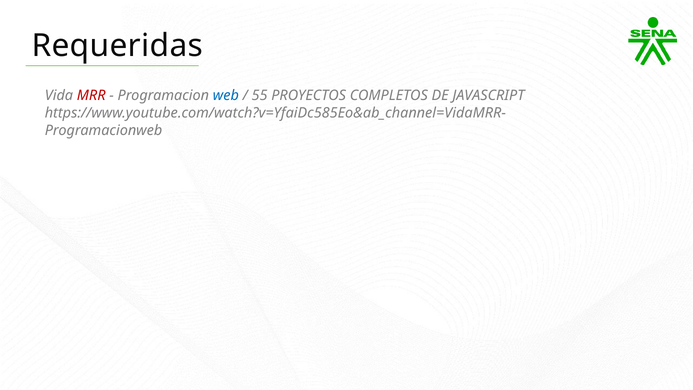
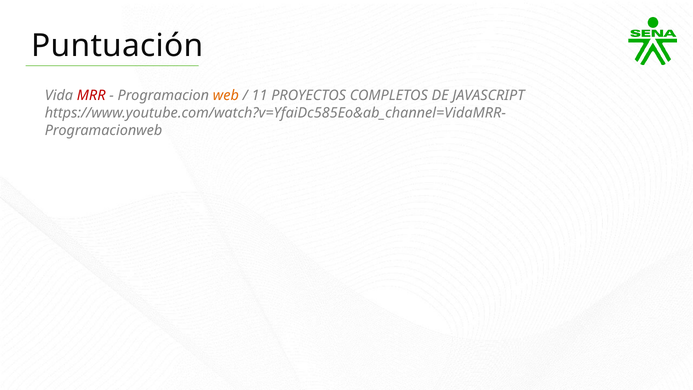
Requeridas: Requeridas -> Puntuación
web colour: blue -> orange
55: 55 -> 11
